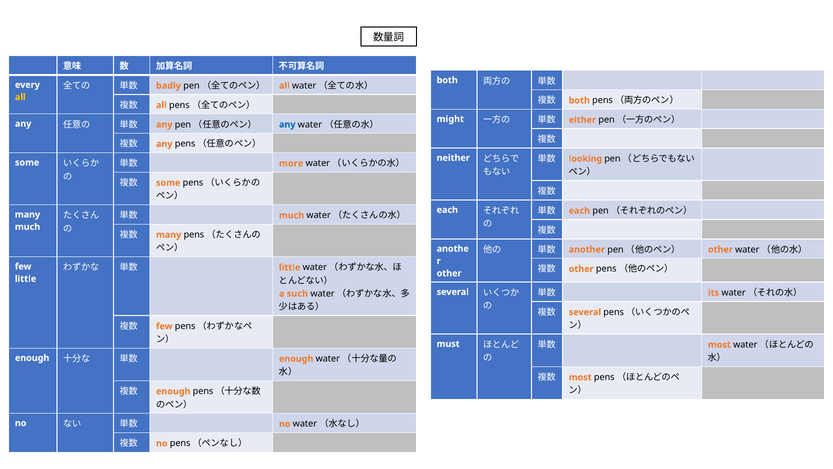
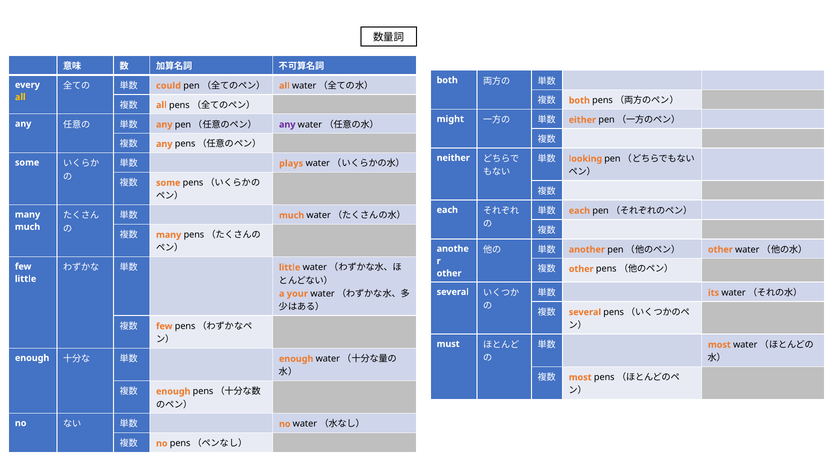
badly: badly -> could
any at (287, 124) colour: blue -> purple
more: more -> plays
such: such -> your
